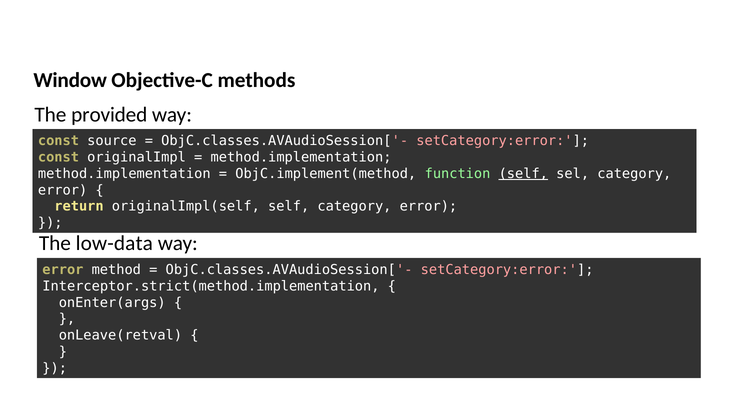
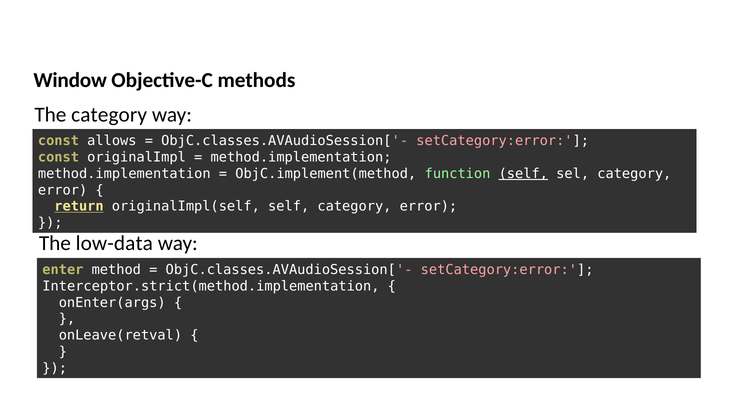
The provided: provided -> category
source: source -> allows
return underline: none -> present
error at (63, 270): error -> enter
